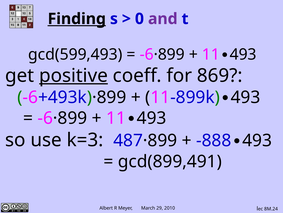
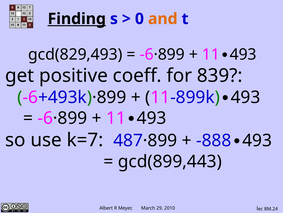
and colour: purple -> orange
gcd(599,493: gcd(599,493 -> gcd(829,493
positive underline: present -> none
869: 869 -> 839
k=3: k=3 -> k=7
gcd(899,491: gcd(899,491 -> gcd(899,443
